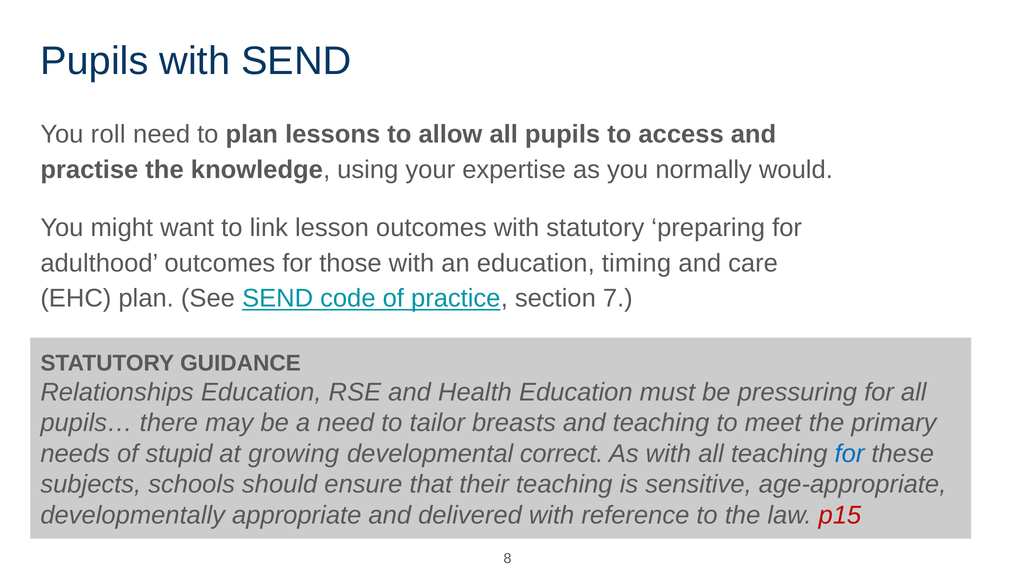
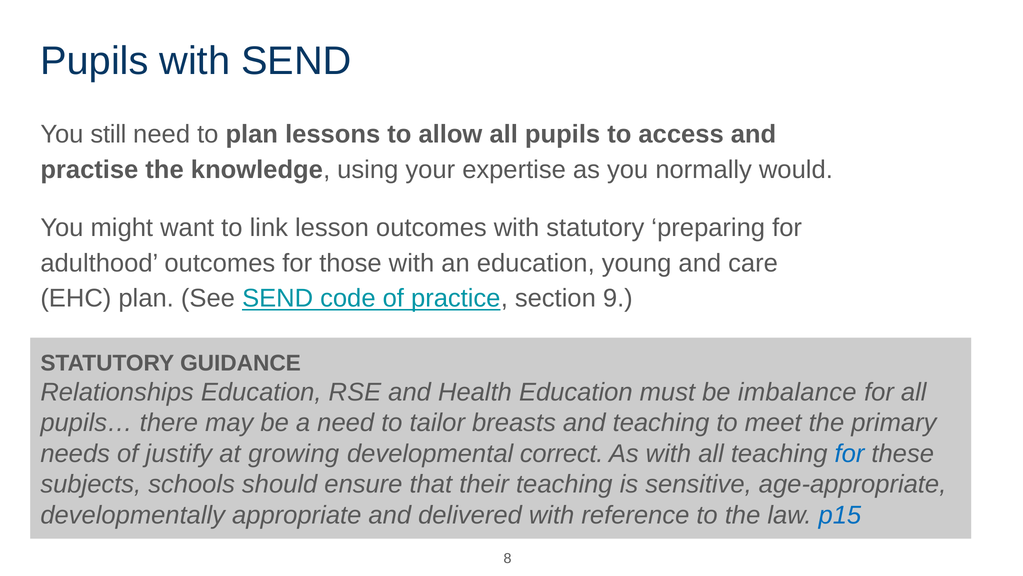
roll: roll -> still
timing: timing -> young
7: 7 -> 9
pressuring: pressuring -> imbalance
stupid: stupid -> justify
p15 colour: red -> blue
